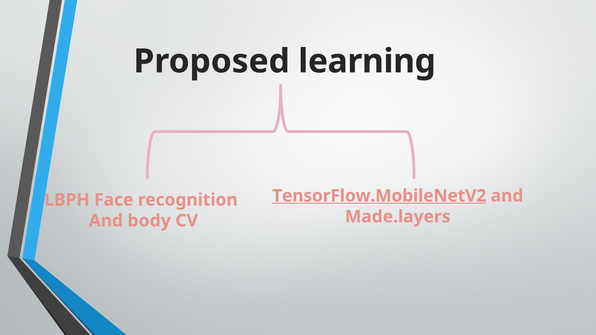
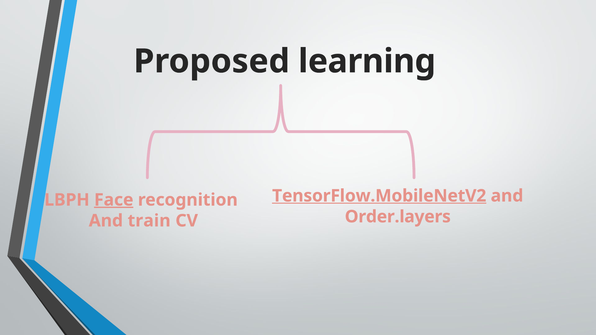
Face underline: none -> present
Made.layers: Made.layers -> Order.layers
body: body -> train
